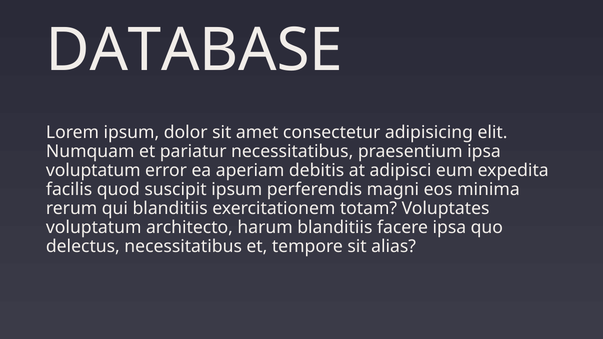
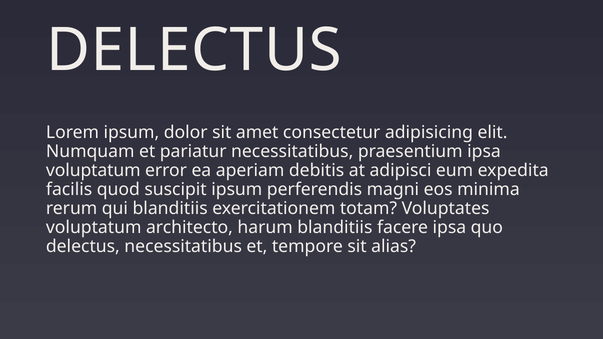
DATABASE at (194, 50): DATABASE -> DELECTUS
